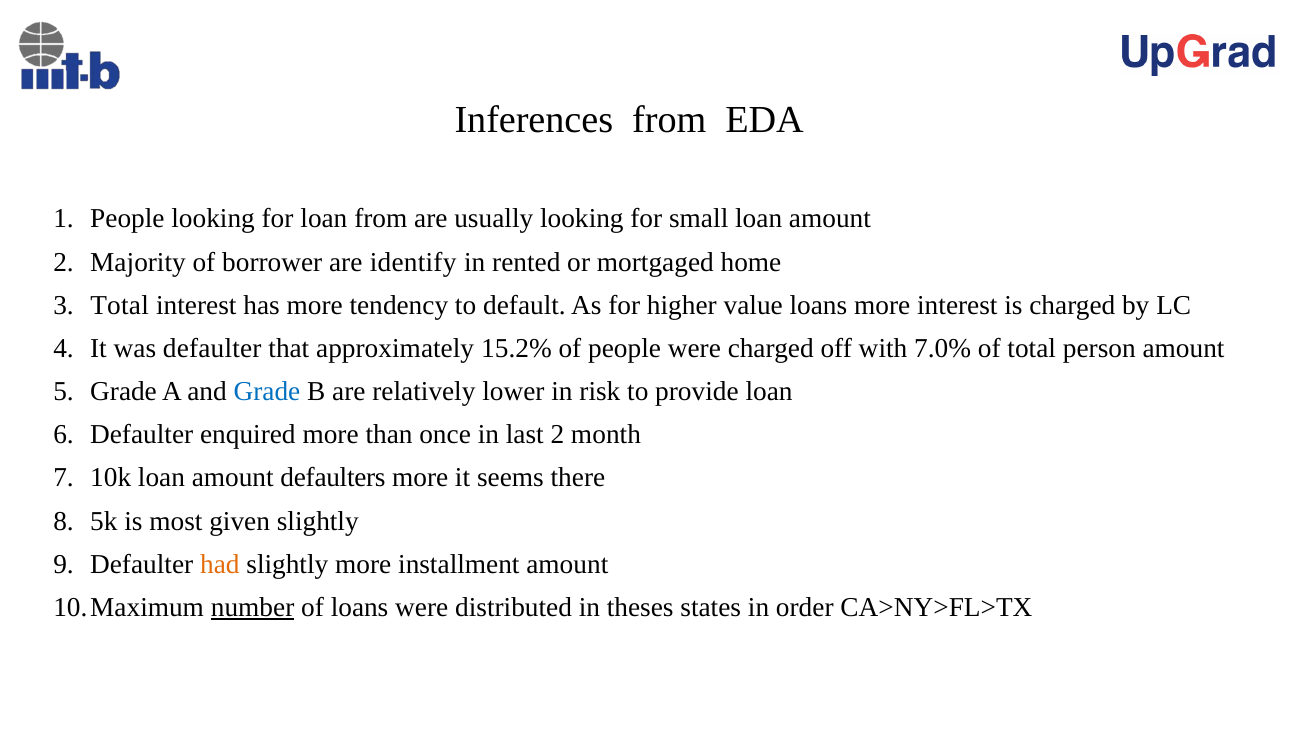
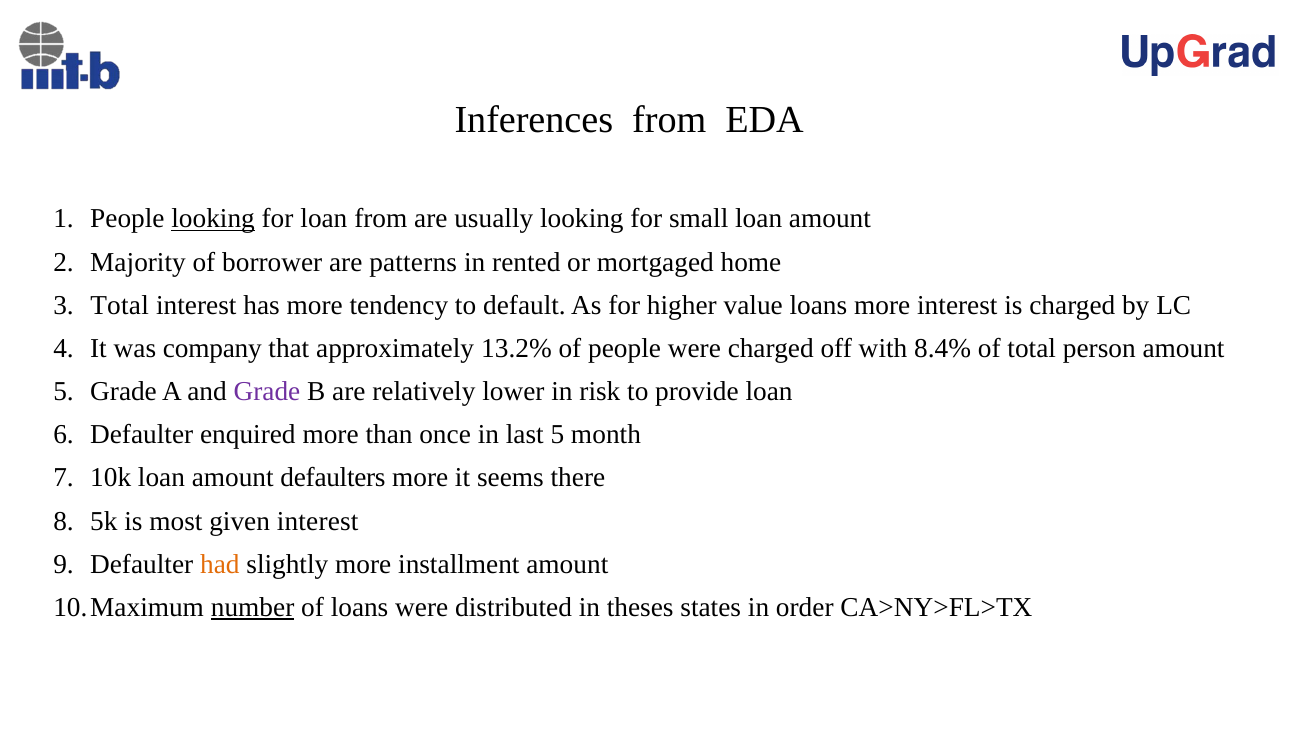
looking at (213, 219) underline: none -> present
identify: identify -> patterns
was defaulter: defaulter -> company
15.2%: 15.2% -> 13.2%
7.0%: 7.0% -> 8.4%
Grade at (267, 392) colour: blue -> purple
last 2: 2 -> 5
given slightly: slightly -> interest
